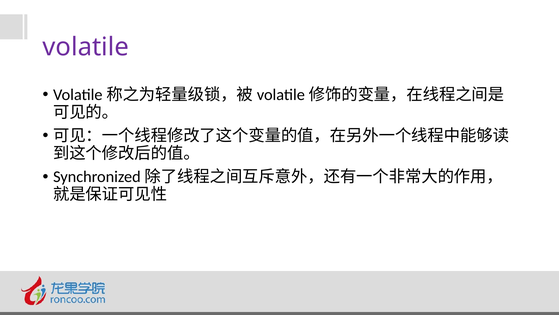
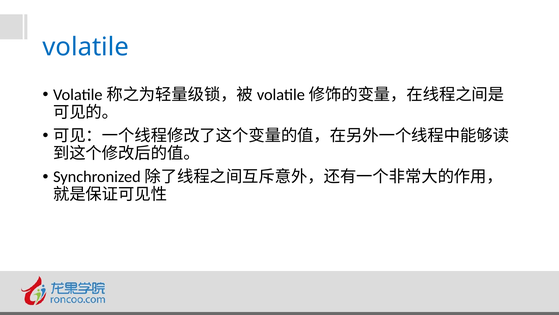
volatile colour: purple -> blue
